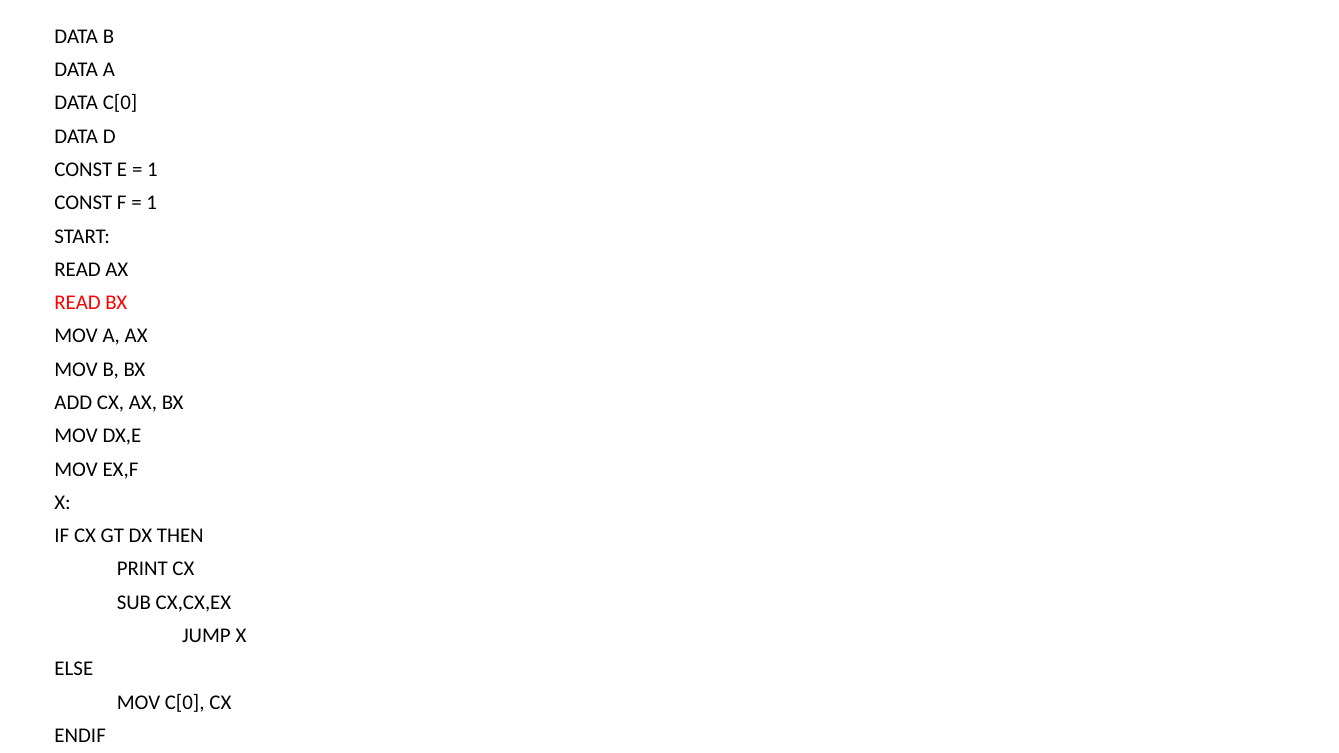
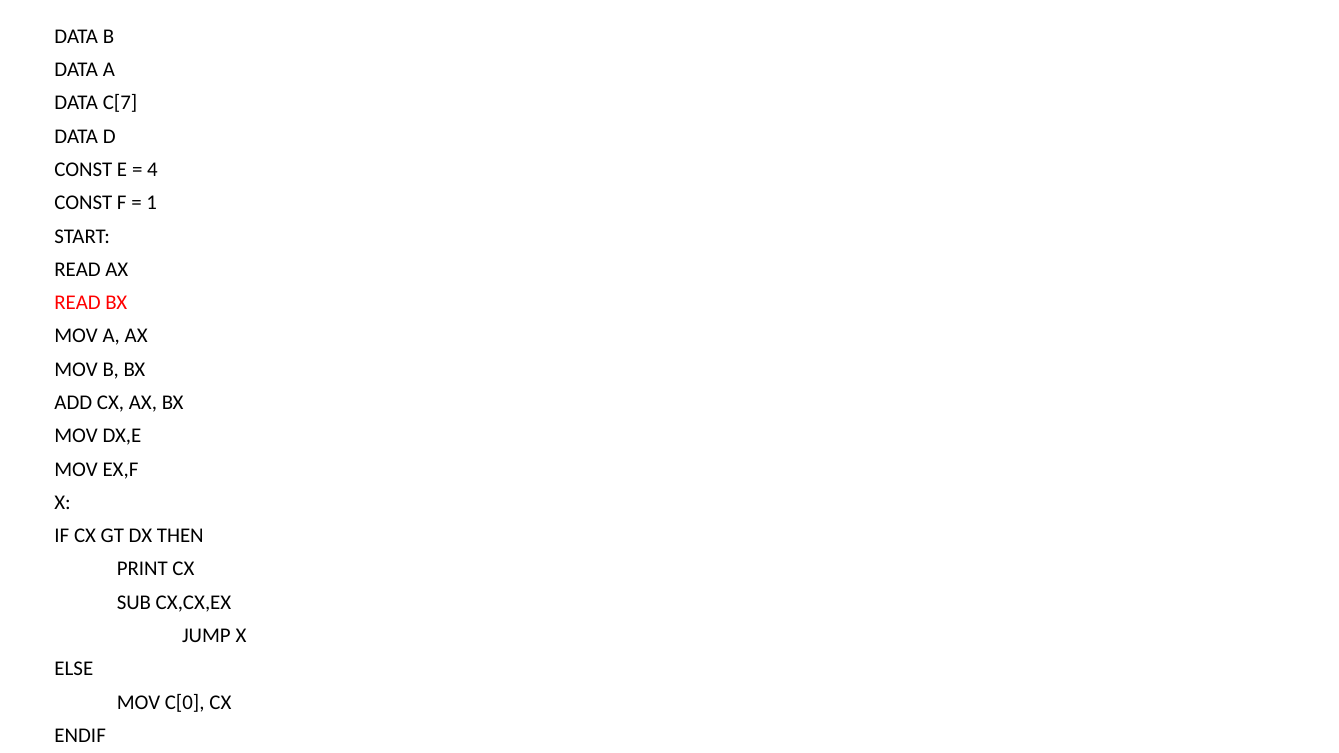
DATA C[0: C[0 -> C[7
1 at (152, 170): 1 -> 4
